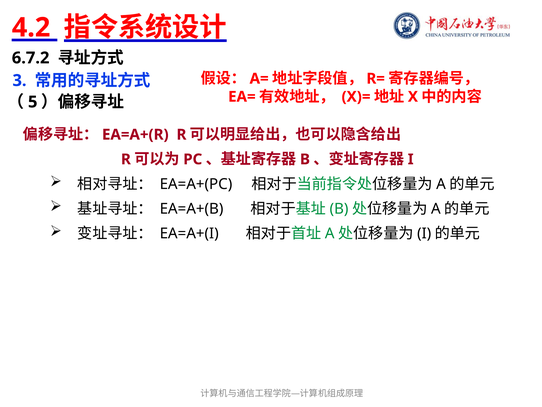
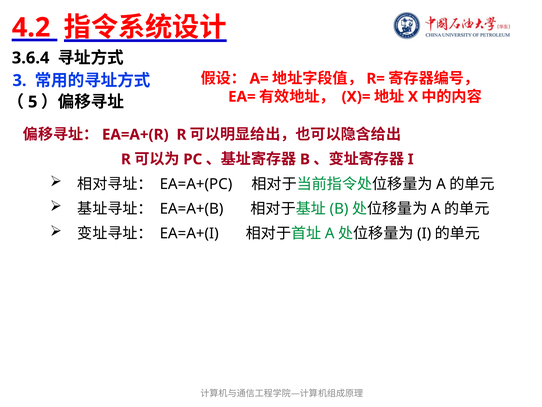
6.7.2: 6.7.2 -> 3.6.4
